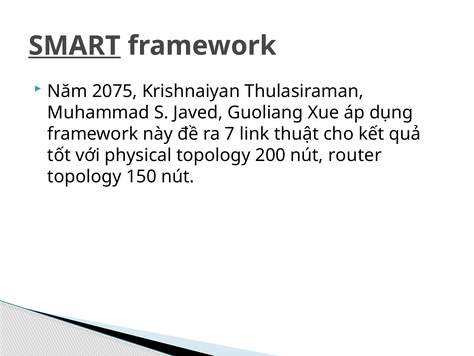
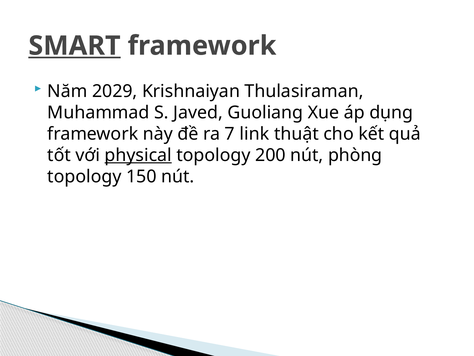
2075: 2075 -> 2029
physical underline: none -> present
router: router -> phòng
